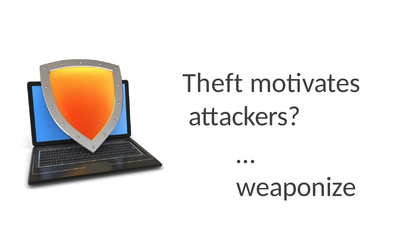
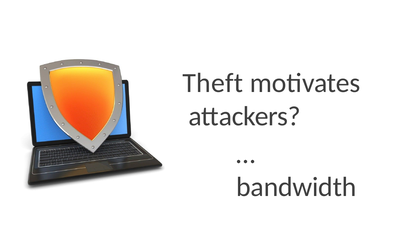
weaponize: weaponize -> bandwidth
